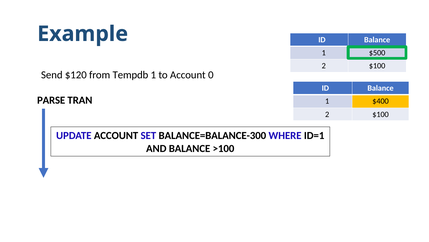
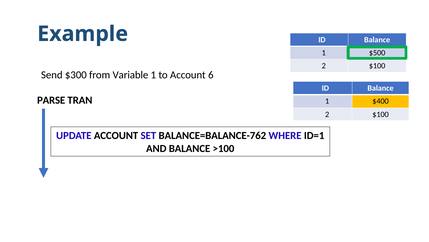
$120: $120 -> $300
Tempdb: Tempdb -> Variable
0: 0 -> 6
BALANCE=BALANCE-300: BALANCE=BALANCE-300 -> BALANCE=BALANCE-762
